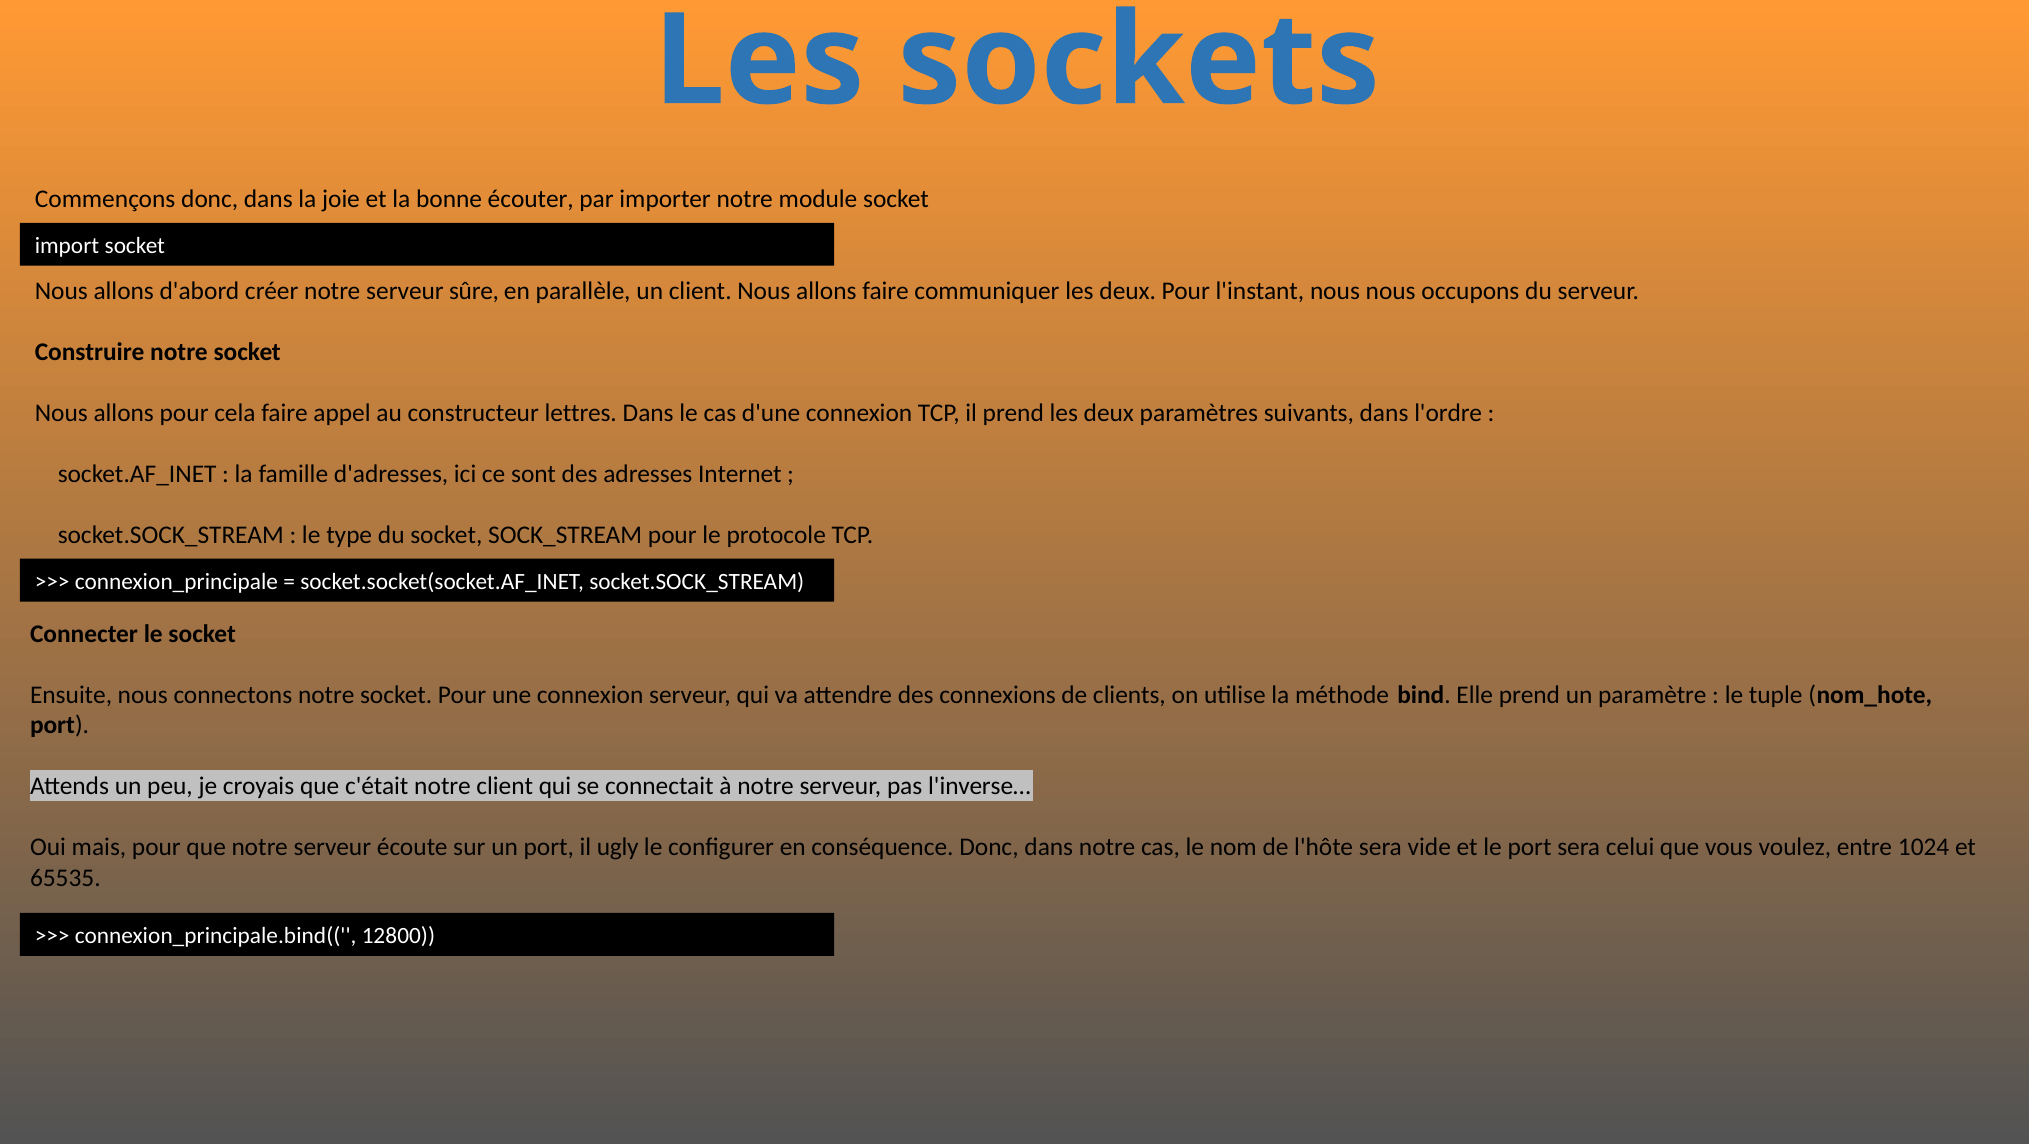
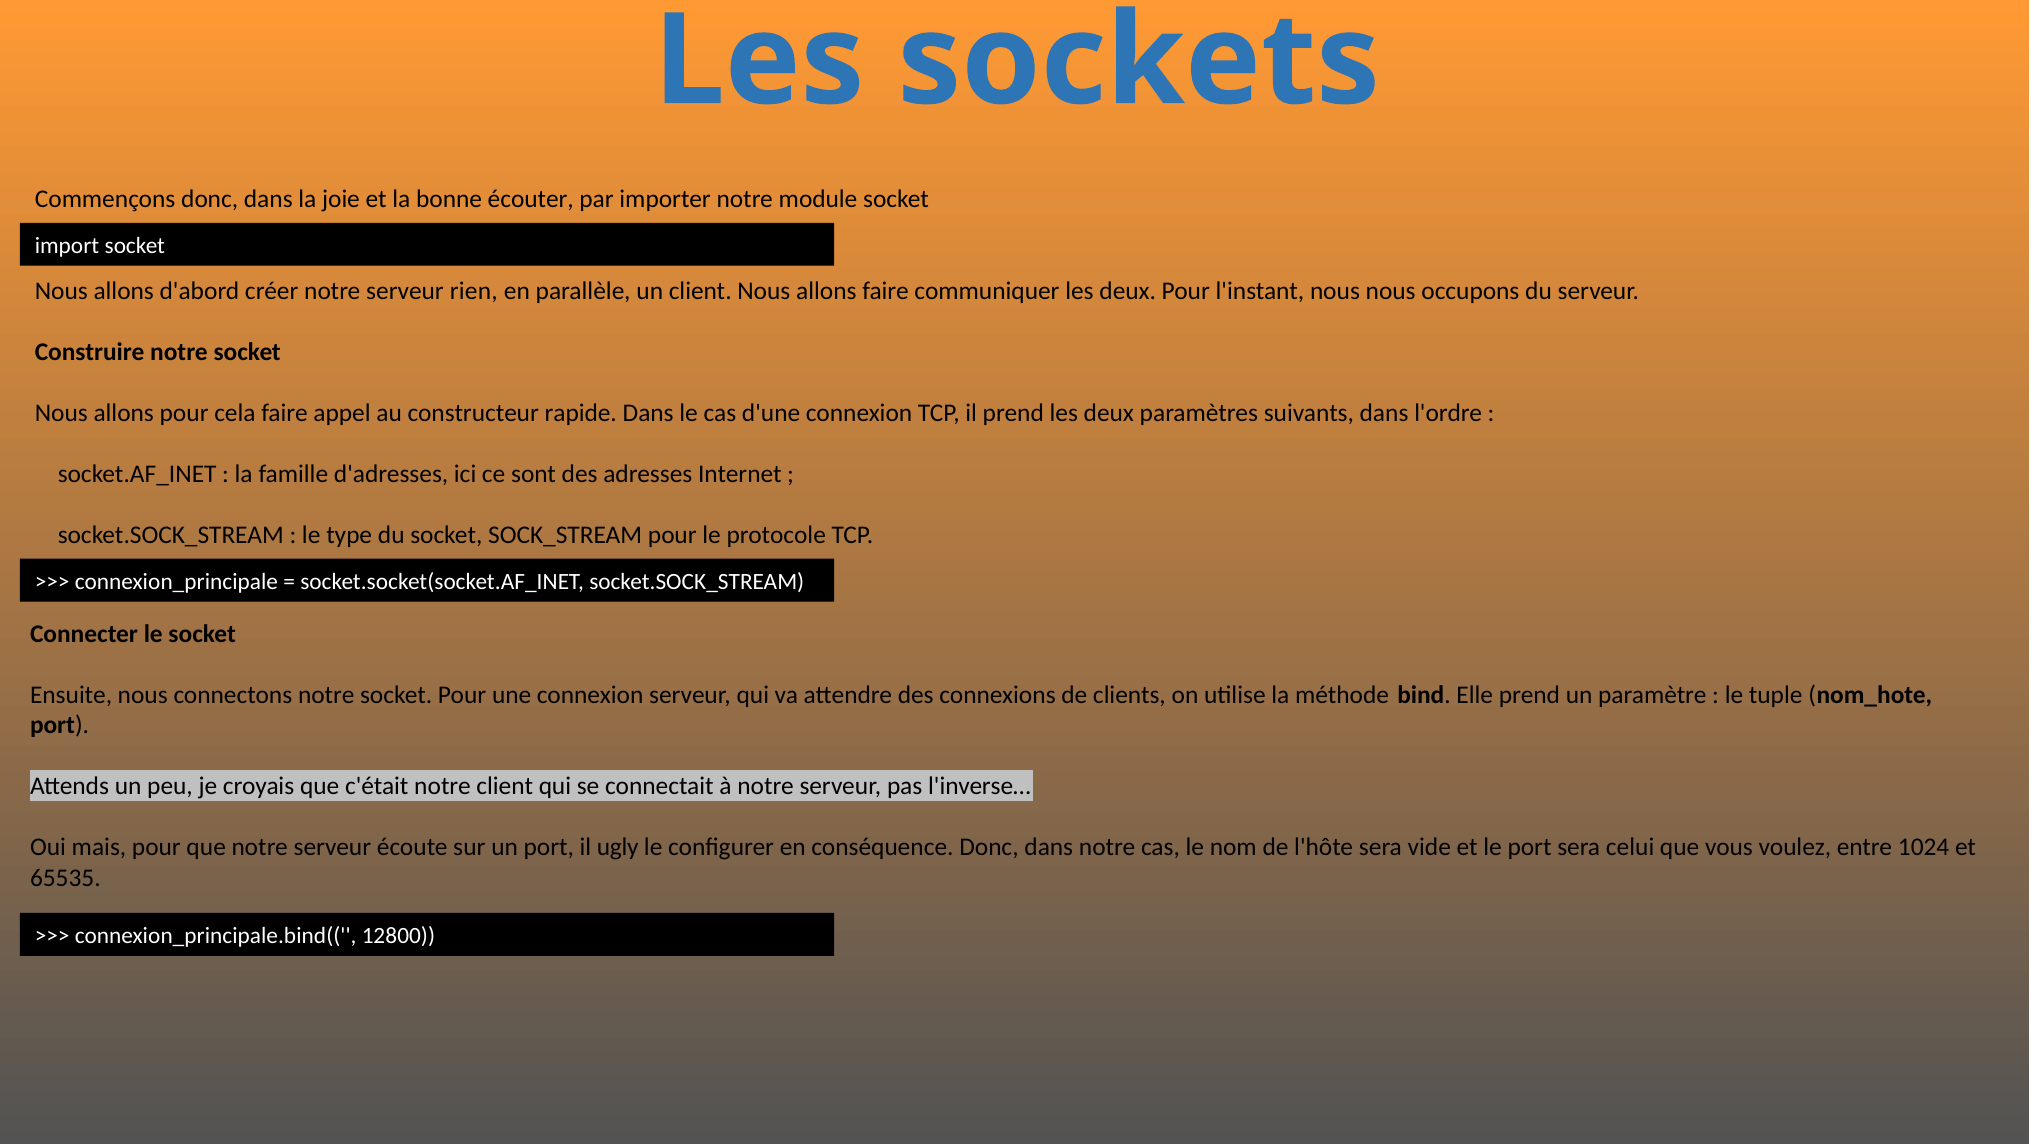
sûre: sûre -> rien
lettres: lettres -> rapide
